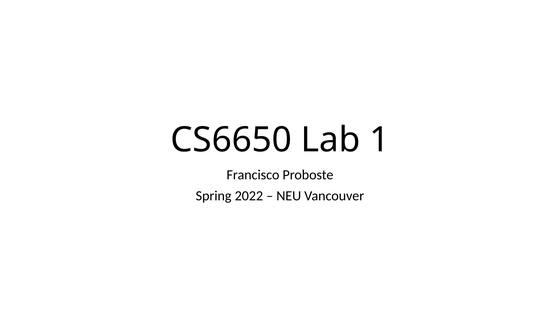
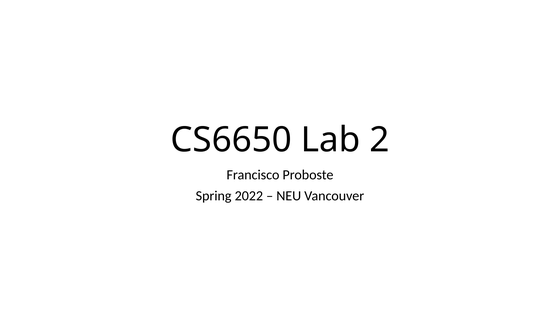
1: 1 -> 2
